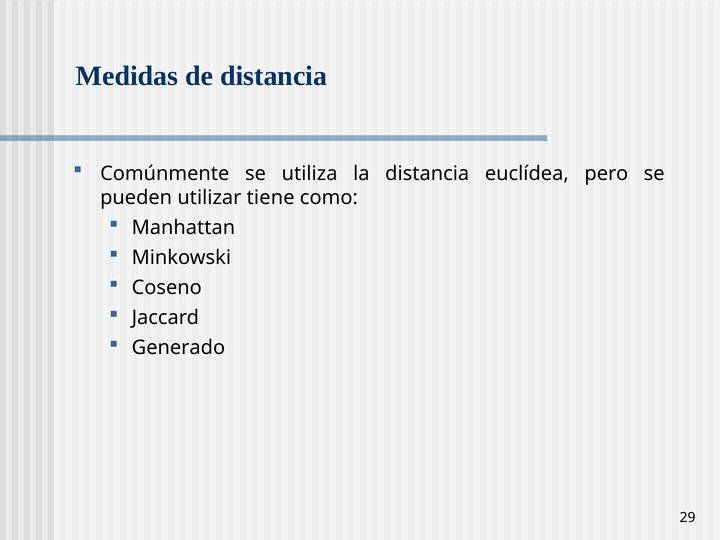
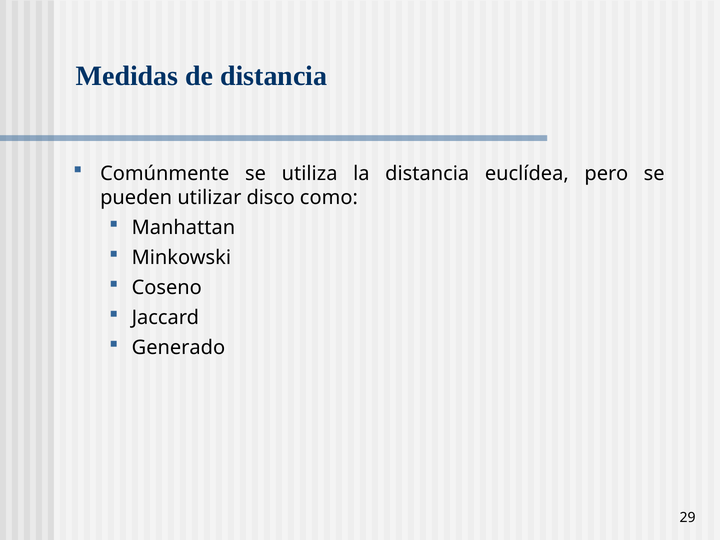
tiene: tiene -> disco
